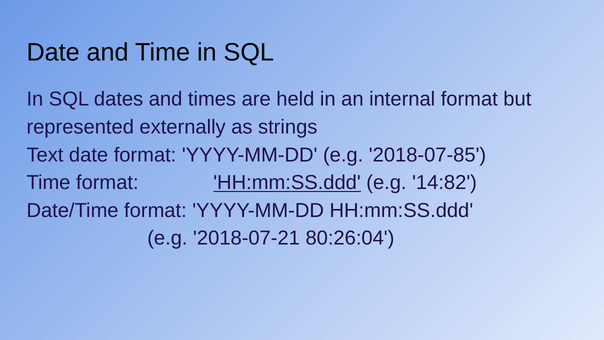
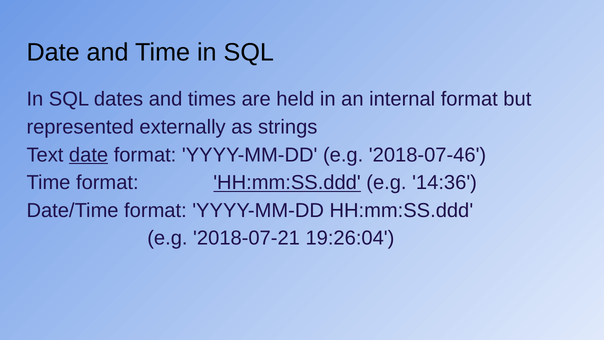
date at (89, 155) underline: none -> present
2018-07-85: 2018-07-85 -> 2018-07-46
14:82: 14:82 -> 14:36
80:26:04: 80:26:04 -> 19:26:04
